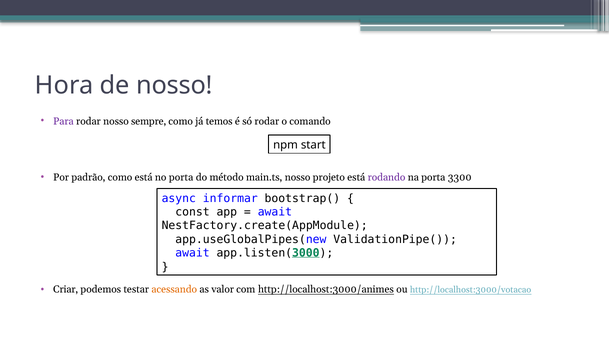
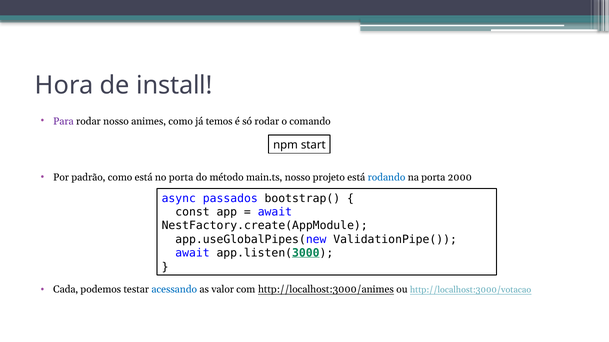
de nosso: nosso -> install
sempre: sempre -> animes
rodando colour: purple -> blue
3300: 3300 -> 2000
informar: informar -> passados
Criar: Criar -> Cada
acessando colour: orange -> blue
